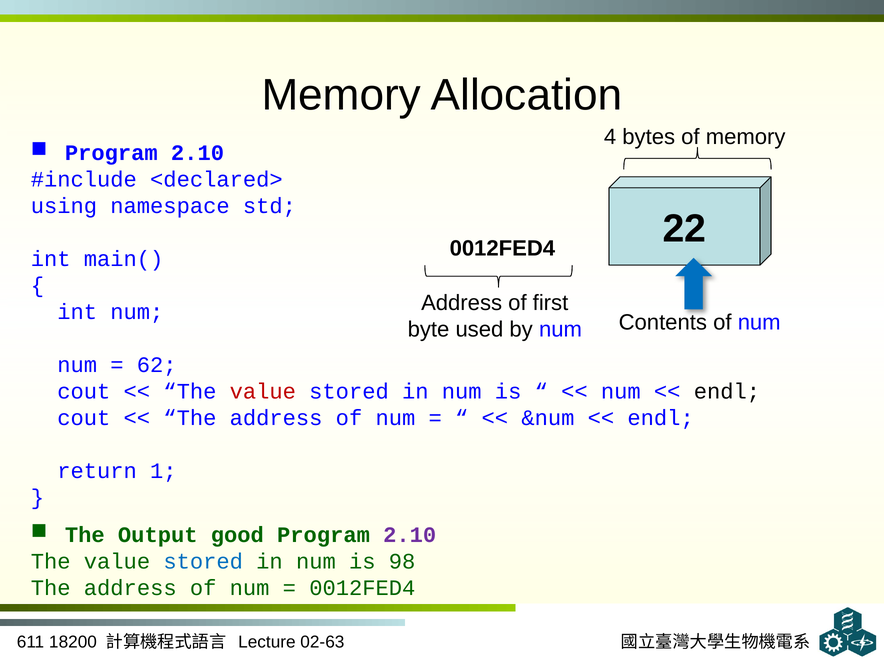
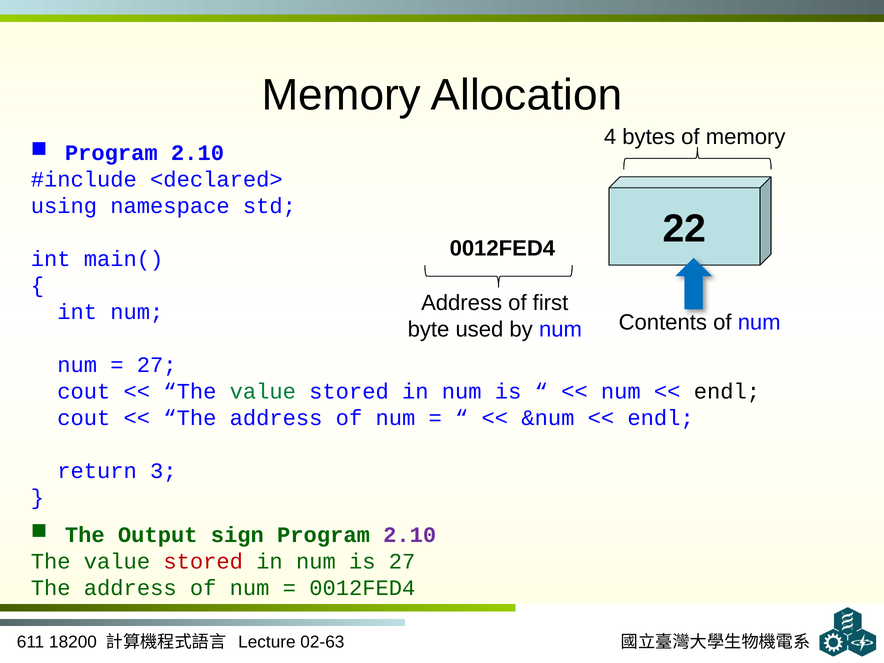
62 at (157, 365): 62 -> 27
value at (263, 392) colour: red -> green
1: 1 -> 3
good: good -> sign
stored at (203, 562) colour: blue -> red
is 98: 98 -> 27
